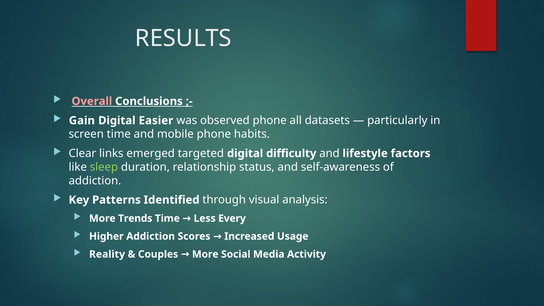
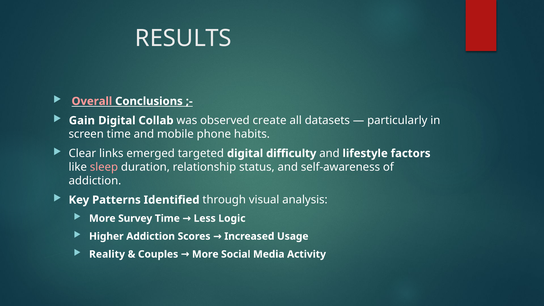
Easier: Easier -> Collab
observed phone: phone -> create
sleep colour: light green -> pink
Trends: Trends -> Survey
Every: Every -> Logic
